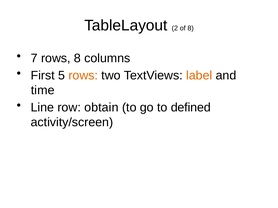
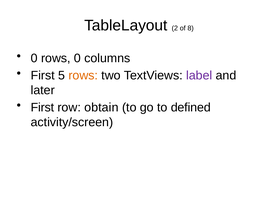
7 at (34, 58): 7 -> 0
rows 8: 8 -> 0
label colour: orange -> purple
time: time -> later
Line at (42, 108): Line -> First
